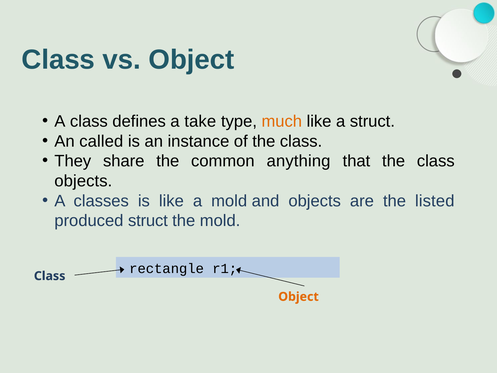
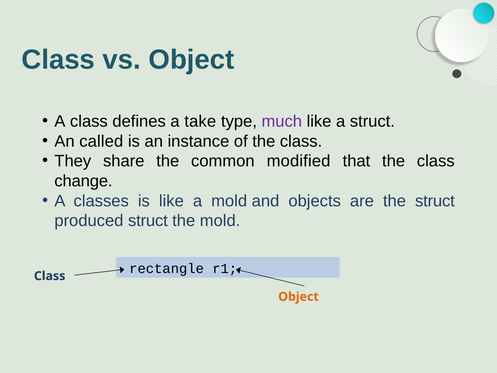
much colour: orange -> purple
anything: anything -> modified
objects at (83, 181): objects -> change
the listed: listed -> struct
